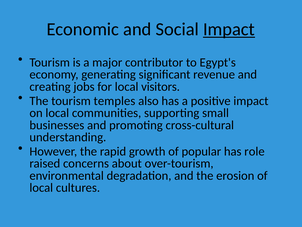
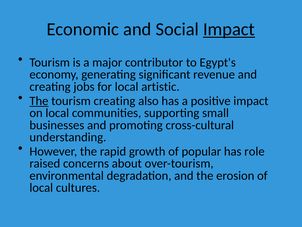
visitors: visitors -> artistic
The at (39, 101) underline: none -> present
tourism temples: temples -> creating
